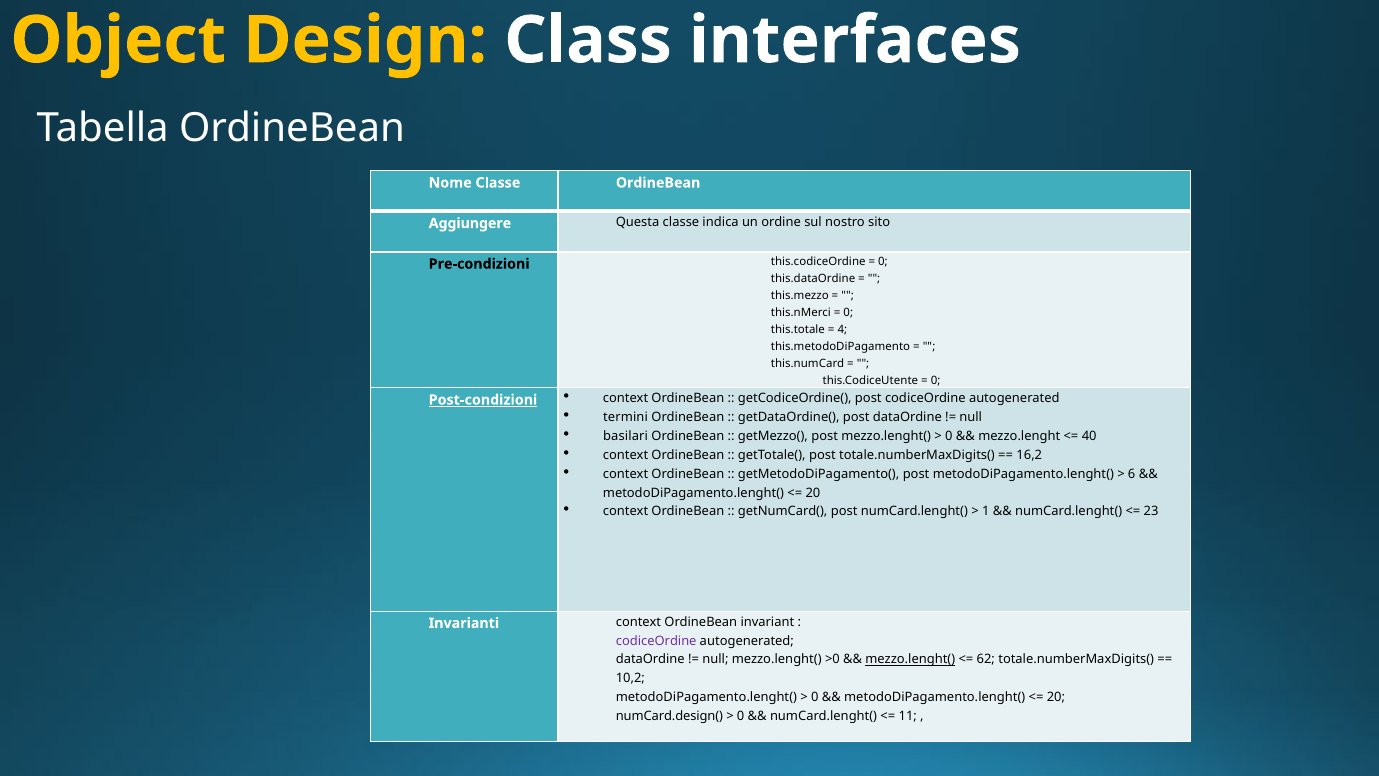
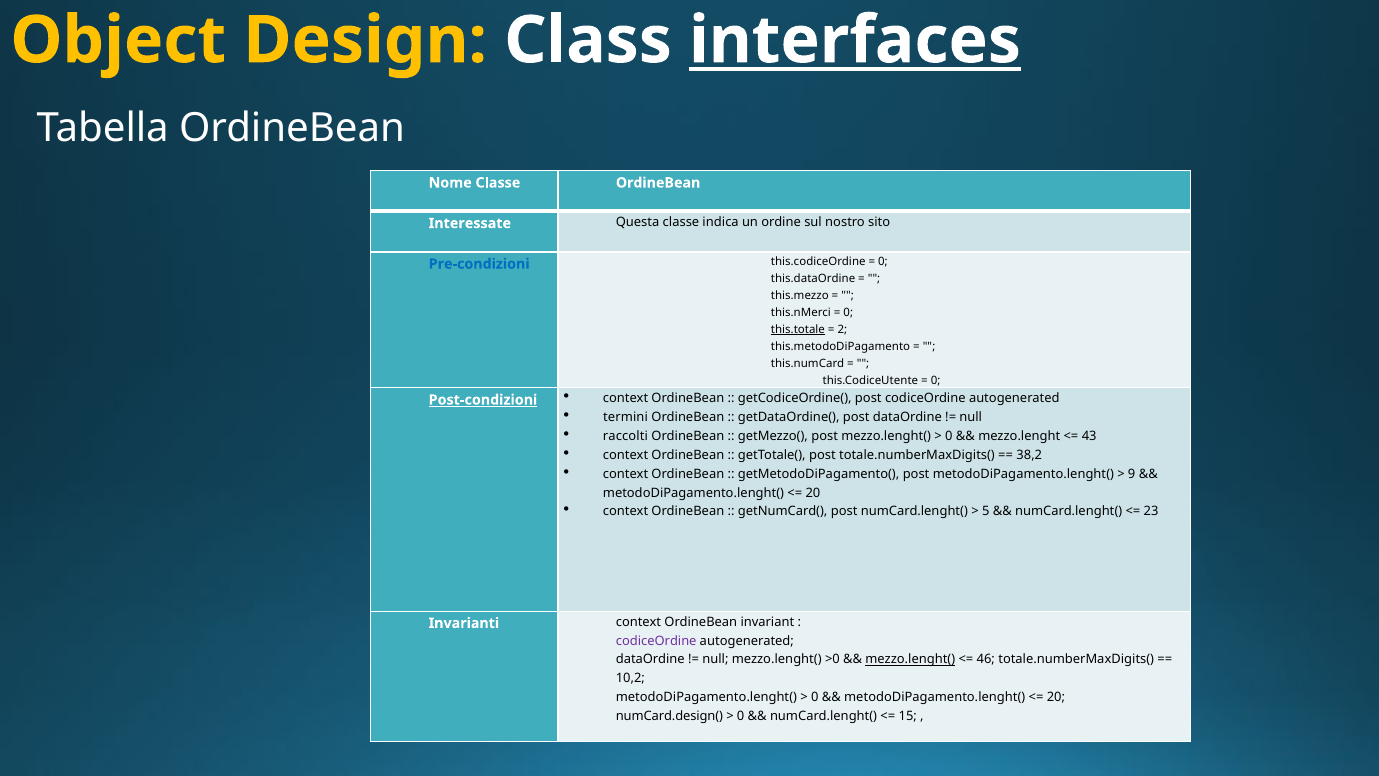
interfaces underline: none -> present
Aggiungere: Aggiungere -> Interessate
Pre-condizioni colour: black -> blue
this.totale underline: none -> present
4: 4 -> 2
basilari: basilari -> raccolti
40: 40 -> 43
16,2: 16,2 -> 38,2
6: 6 -> 9
1: 1 -> 5
62: 62 -> 46
11: 11 -> 15
